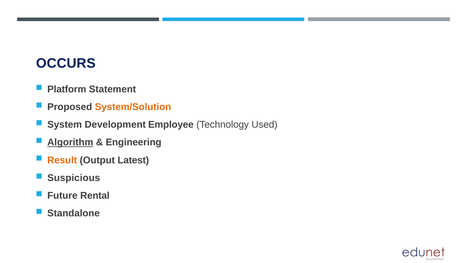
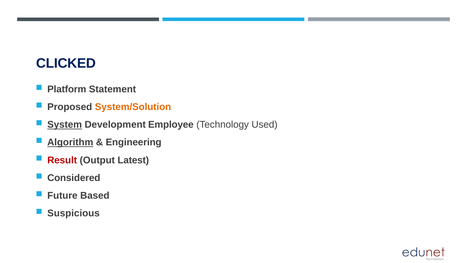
OCCURS: OCCURS -> CLICKED
System underline: none -> present
Result colour: orange -> red
Suspicious: Suspicious -> Considered
Rental: Rental -> Based
Standalone: Standalone -> Suspicious
